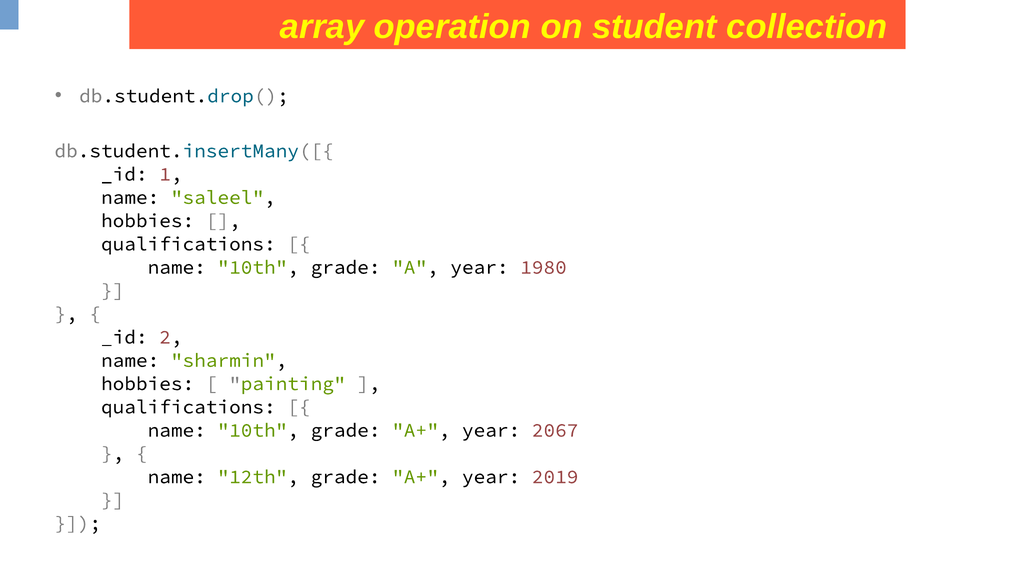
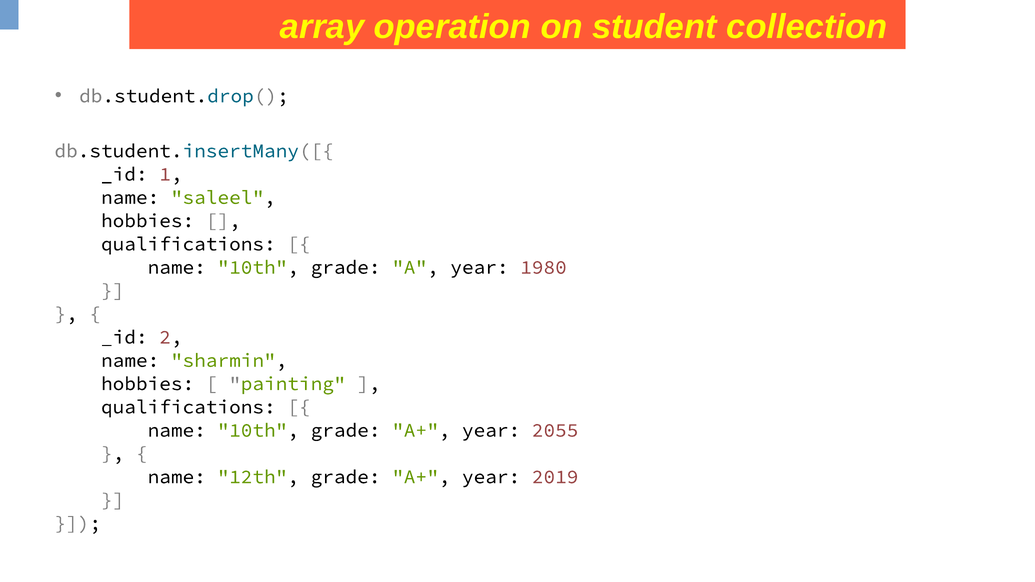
2067: 2067 -> 2055
